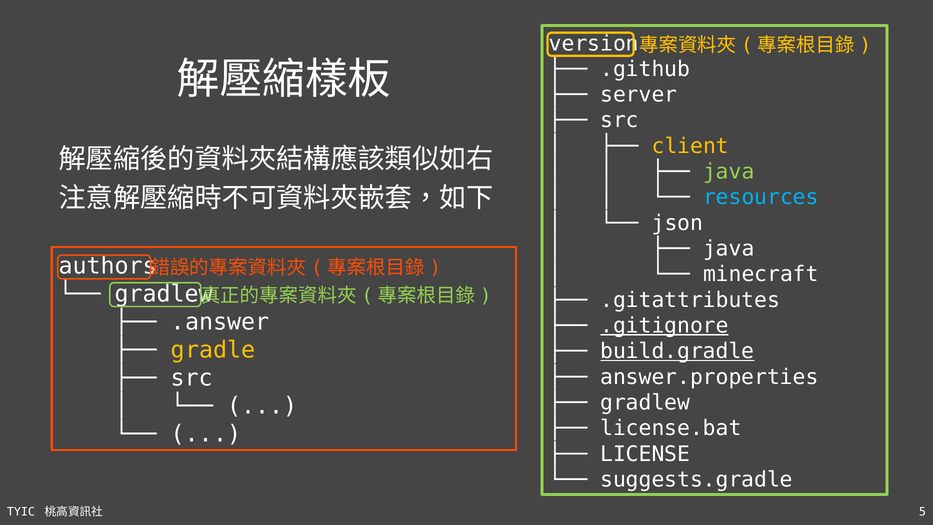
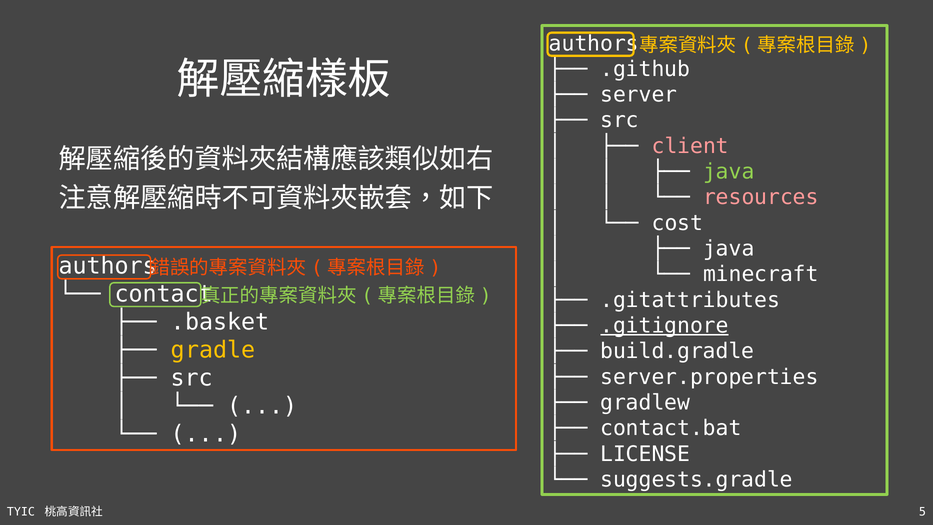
version at (594, 43): version -> authors
client colour: yellow -> pink
resources colour: light blue -> pink
json: json -> cost
gradlew at (164, 294): gradlew -> contact
.answer: .answer -> .basket
build.gradle underline: present -> none
answer.properties: answer.properties -> server.properties
license.bat: license.bat -> contact.bat
